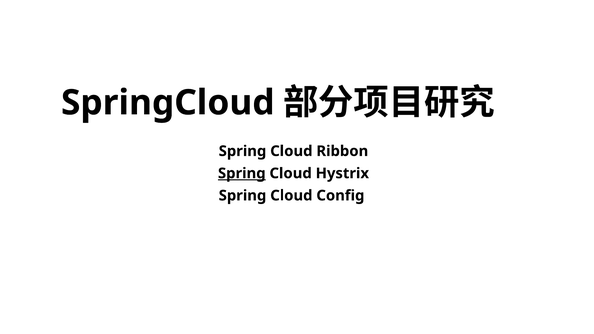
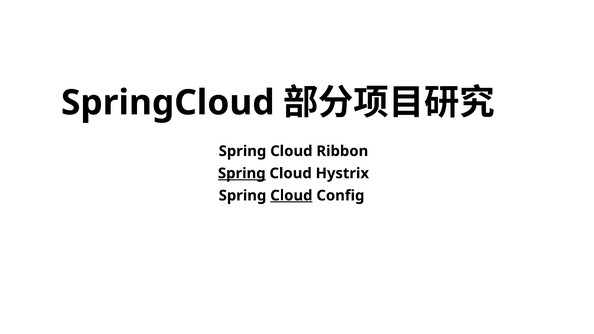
Cloud at (291, 196) underline: none -> present
